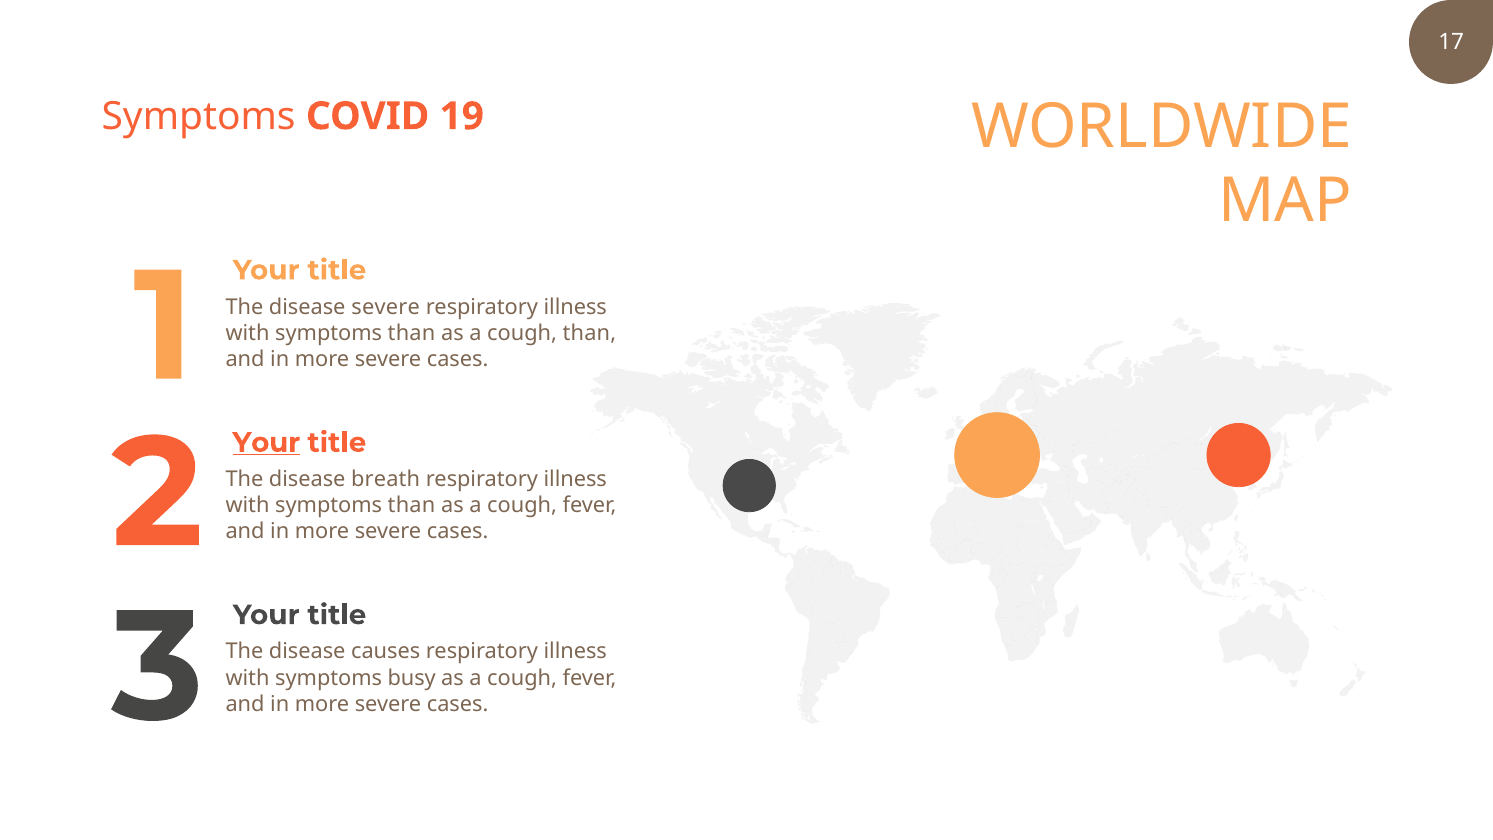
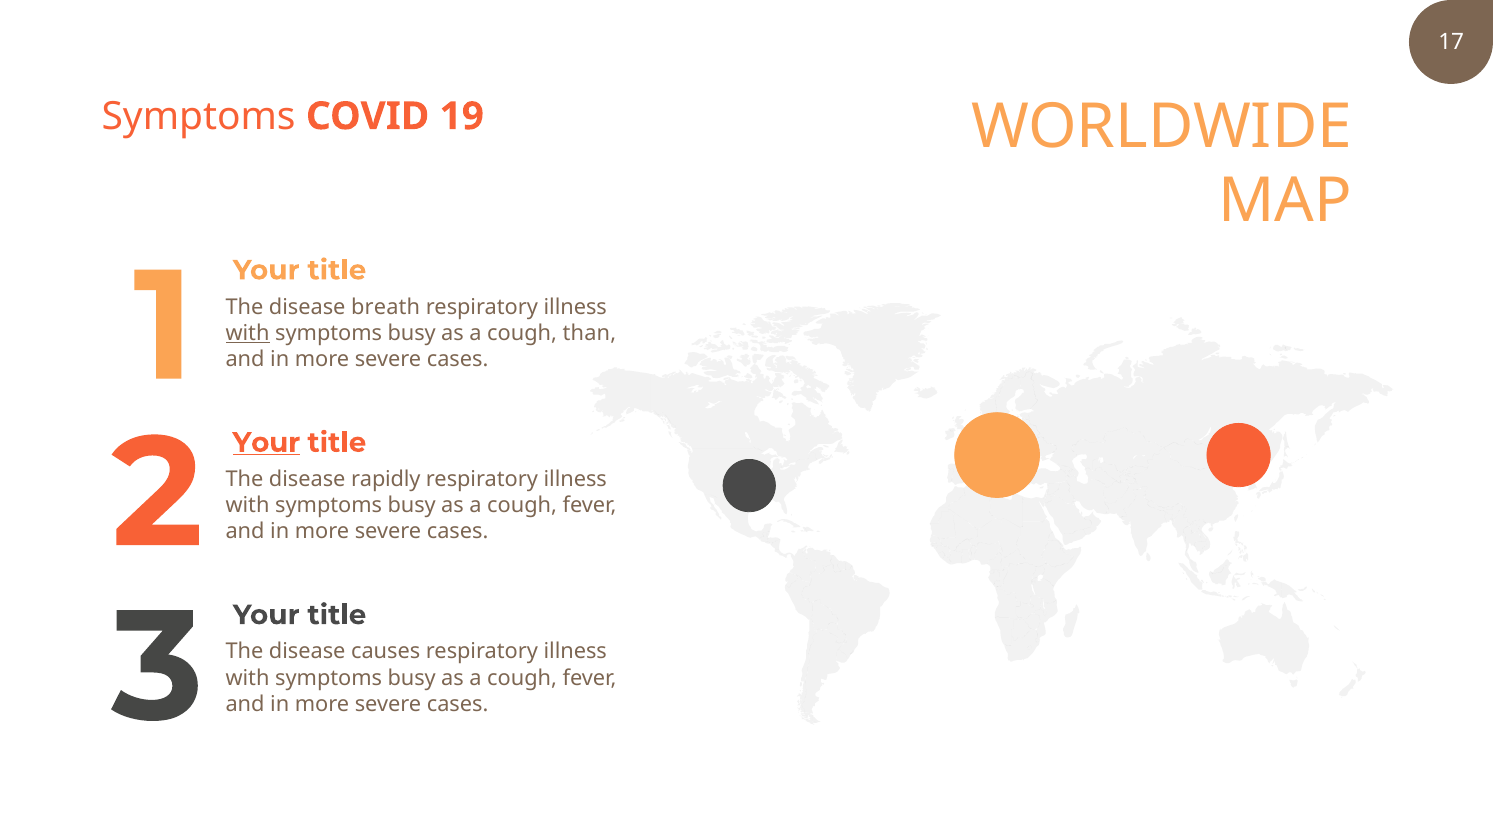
disease severe: severe -> breath
with at (248, 333) underline: none -> present
than at (412, 333): than -> busy
breath: breath -> rapidly
than at (412, 506): than -> busy
